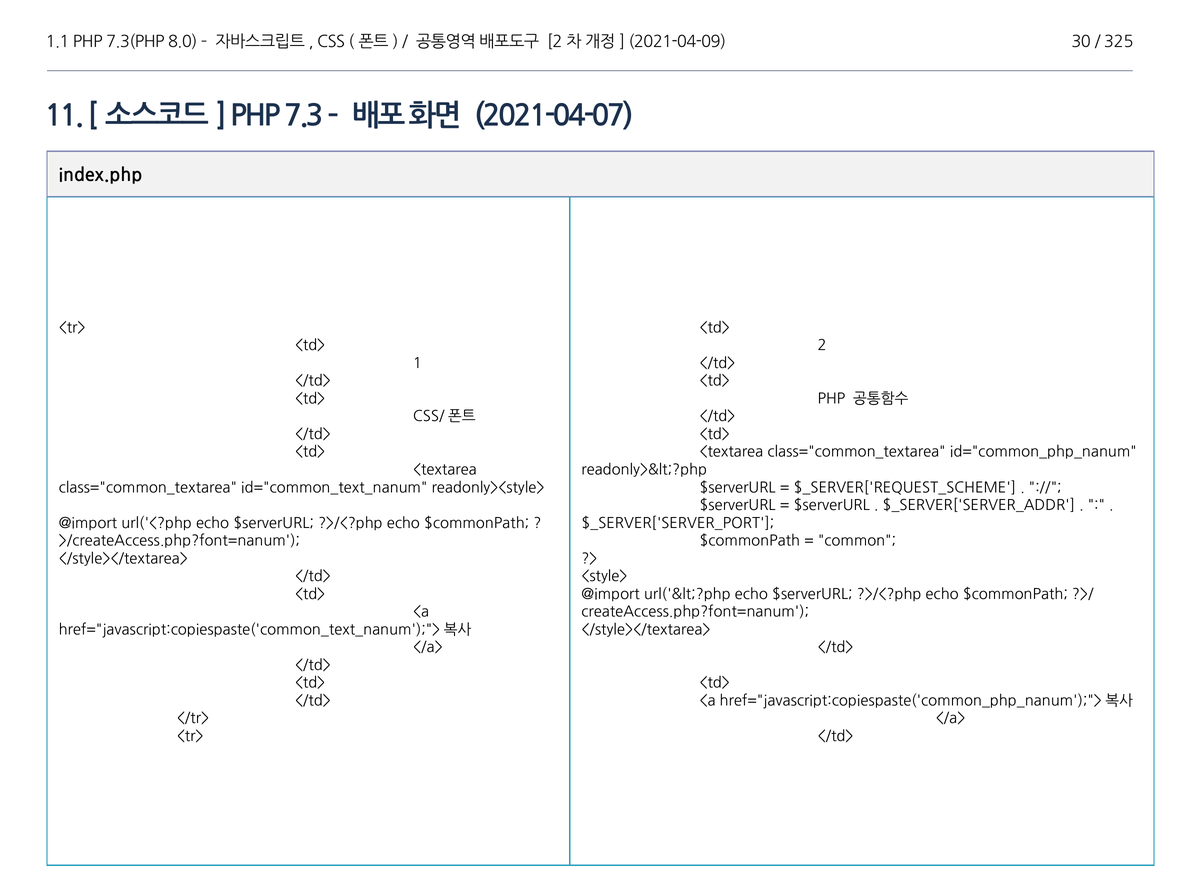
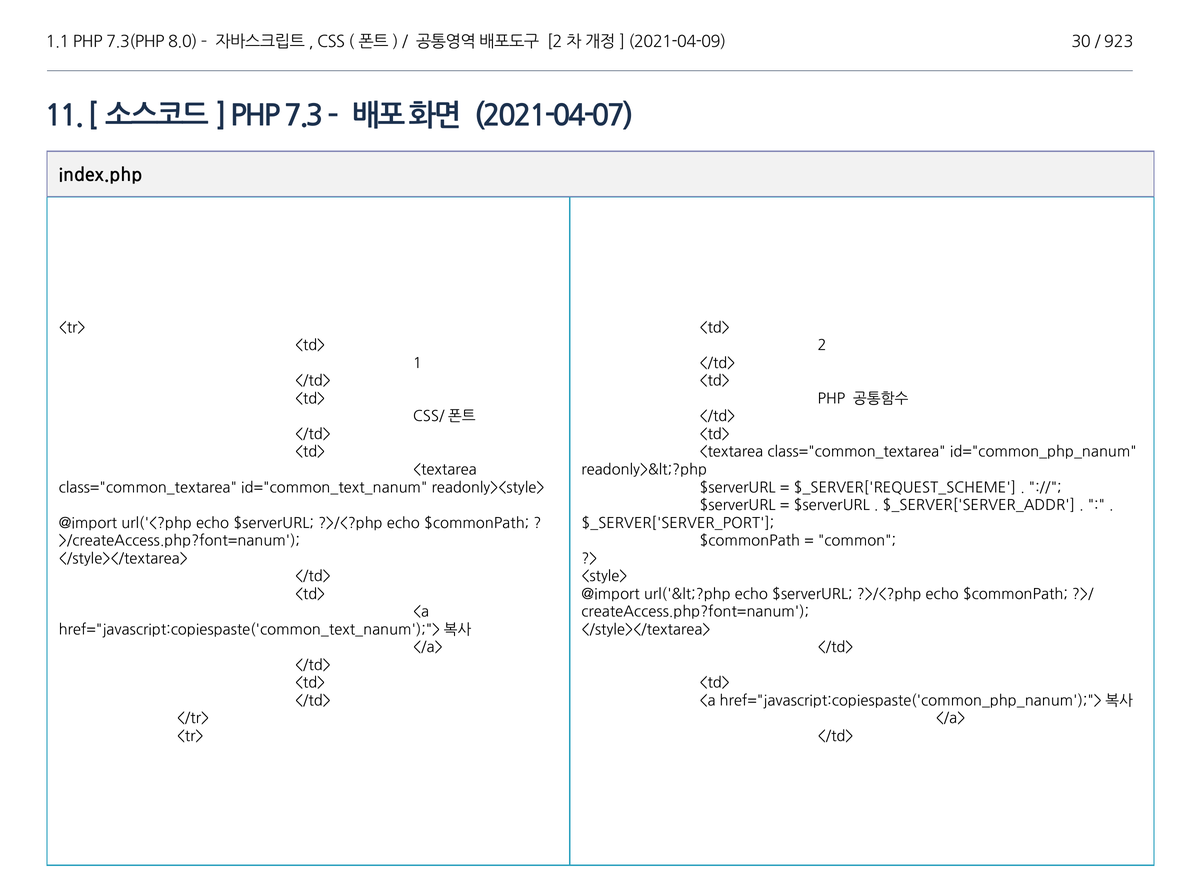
325: 325 -> 923
